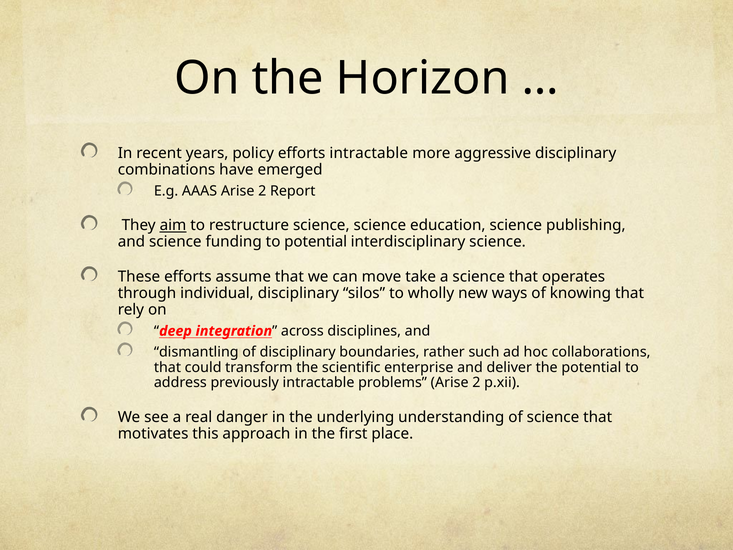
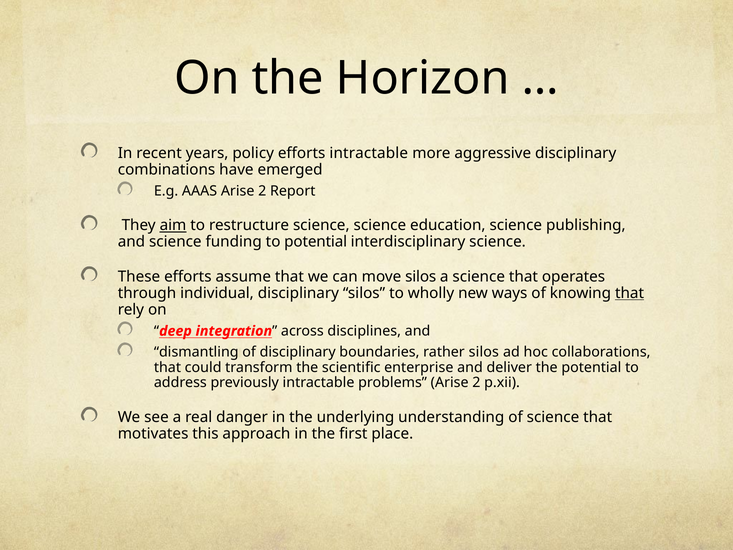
move take: take -> silos
that at (630, 293) underline: none -> present
rather such: such -> silos
